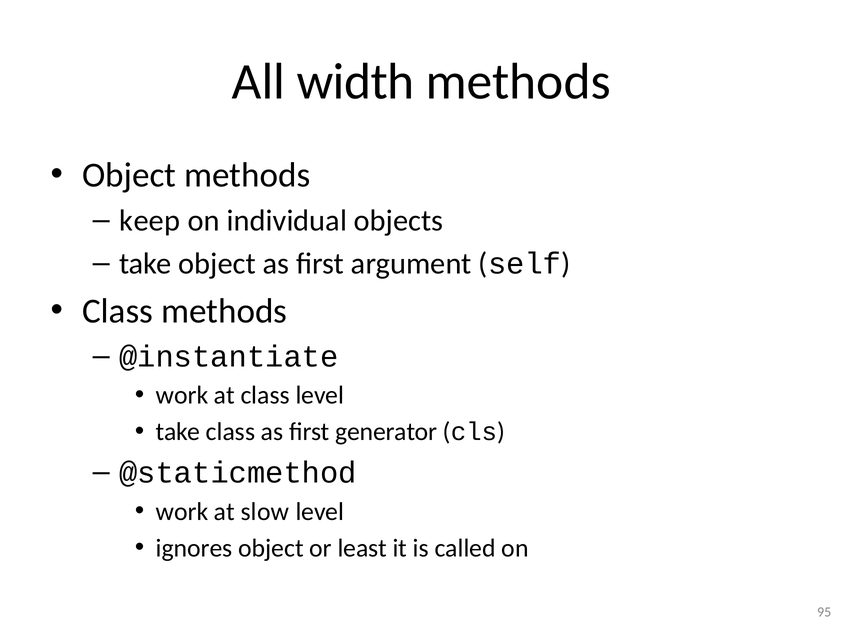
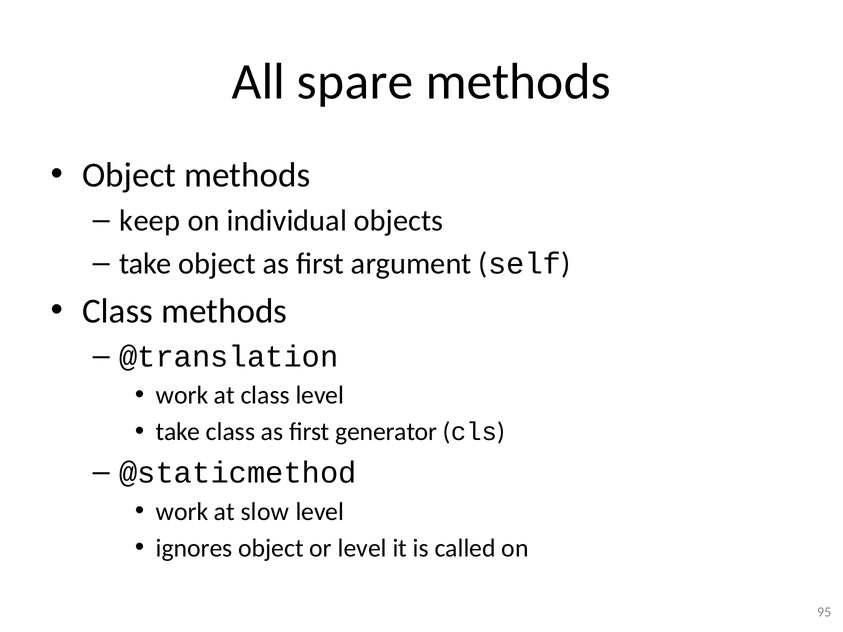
width: width -> spare
@instantiate: @instantiate -> @translation
or least: least -> level
